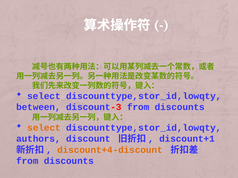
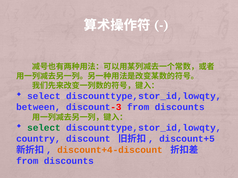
select at (44, 128) colour: orange -> green
authors: authors -> country
discount+1: discount+1 -> discount+5
